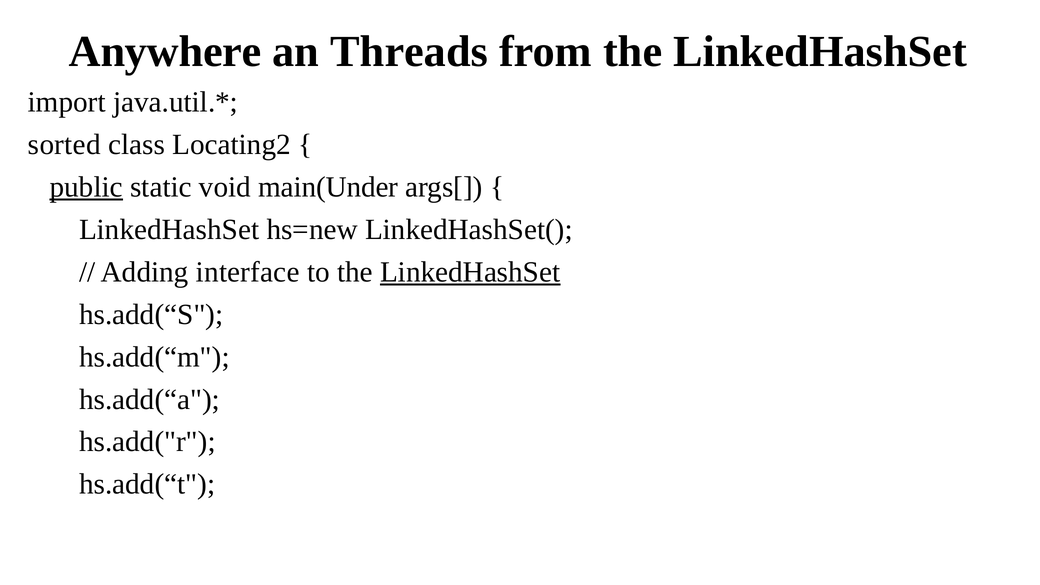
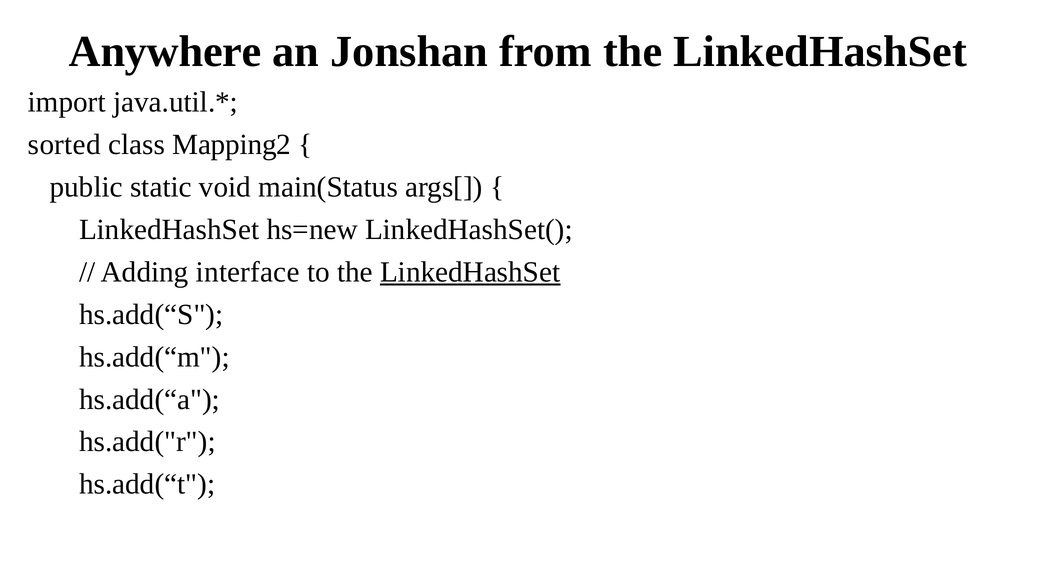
Threads: Threads -> Jonshan
Locating2: Locating2 -> Mapping2
public underline: present -> none
main(Under: main(Under -> main(Status
